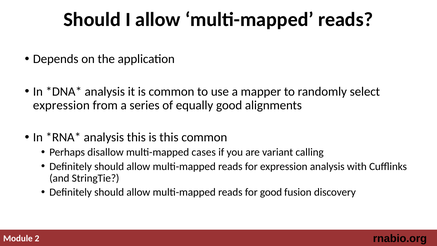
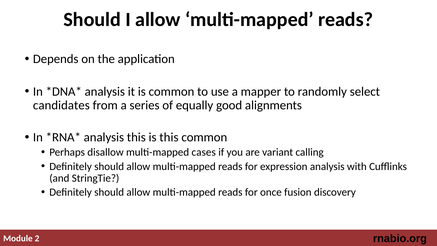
expression at (61, 105): expression -> candidates
for good: good -> once
